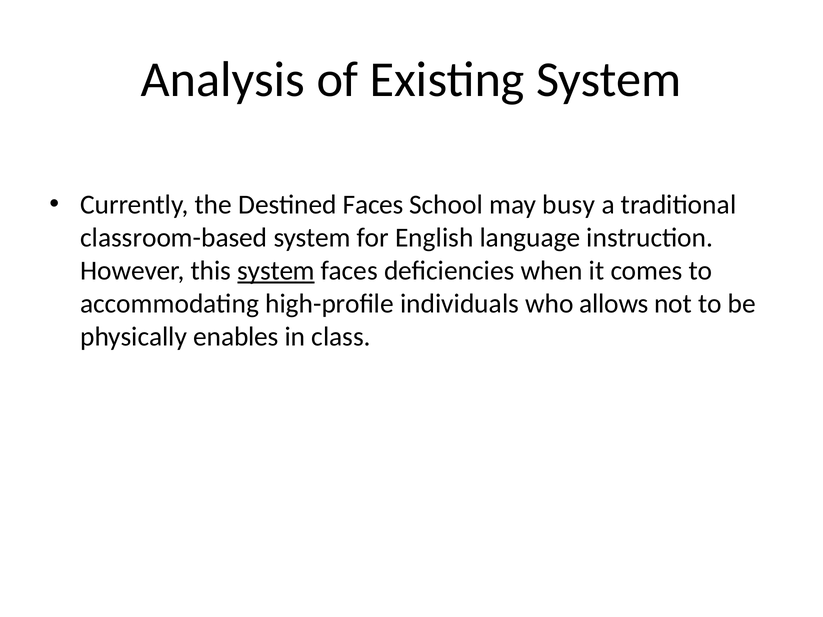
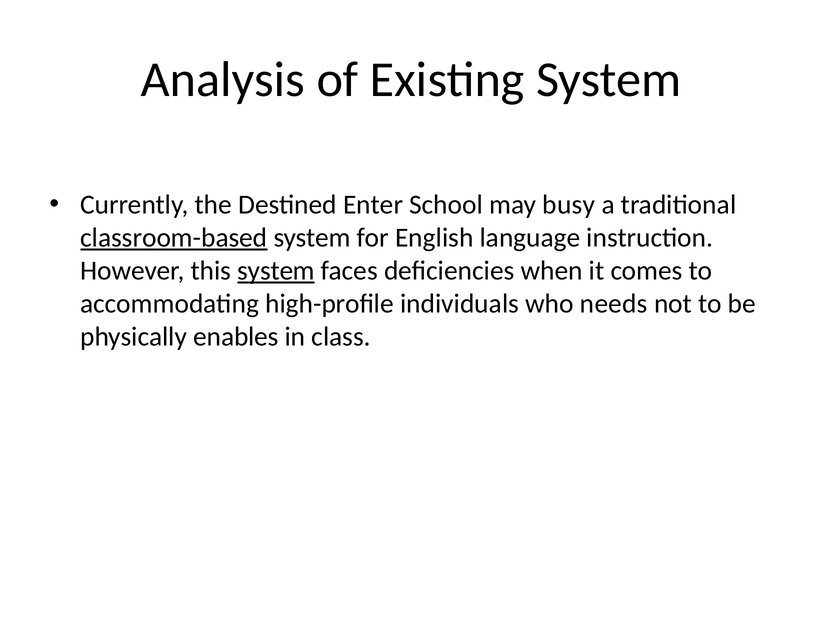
Destined Faces: Faces -> Enter
classroom-based underline: none -> present
allows: allows -> needs
